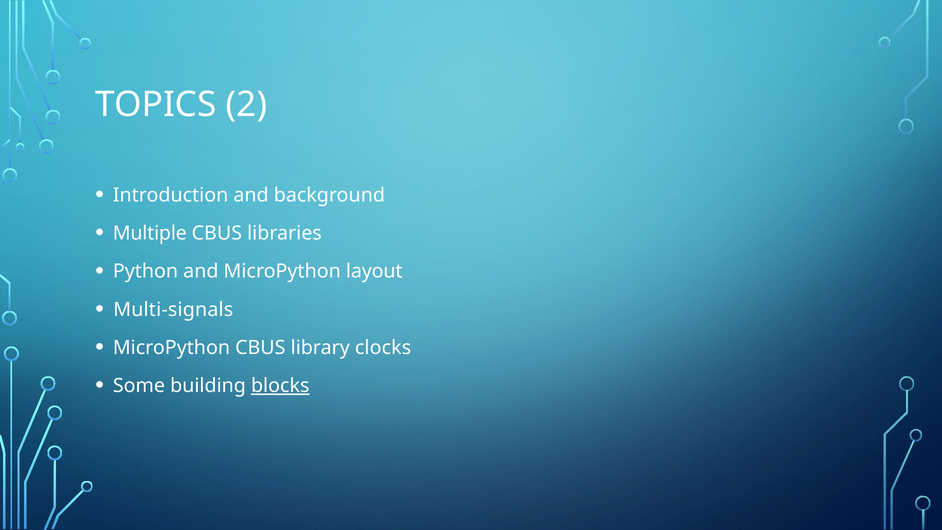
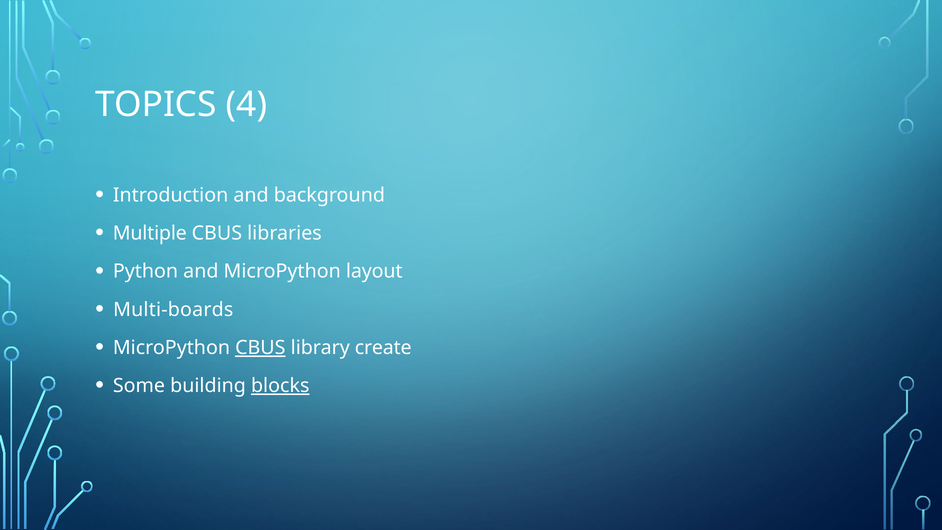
2: 2 -> 4
Multi-signals: Multi-signals -> Multi-boards
CBUS at (260, 348) underline: none -> present
clocks: clocks -> create
